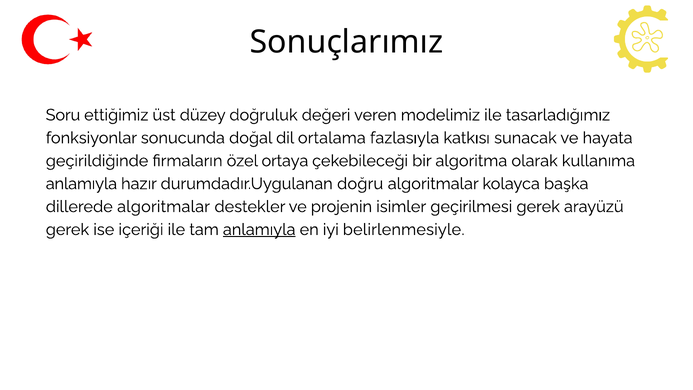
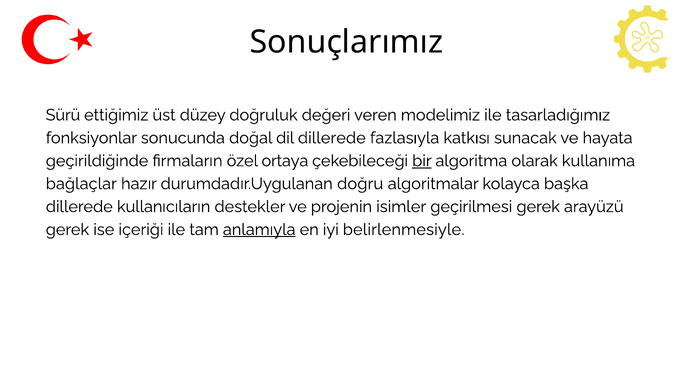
Soru: Soru -> Sürü
dil ortalama: ortalama -> dillerede
bir underline: none -> present
anlamıyla at (81, 184): anlamıyla -> bağlaçlar
dillerede algoritmalar: algoritmalar -> kullanıcıların
